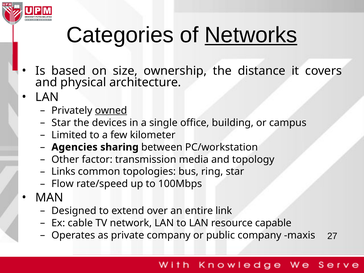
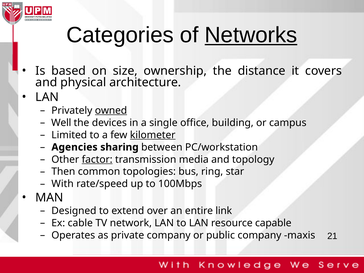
Star at (61, 123): Star -> Well
kilometer underline: none -> present
factor underline: none -> present
Links: Links -> Then
Flow: Flow -> With
27: 27 -> 21
